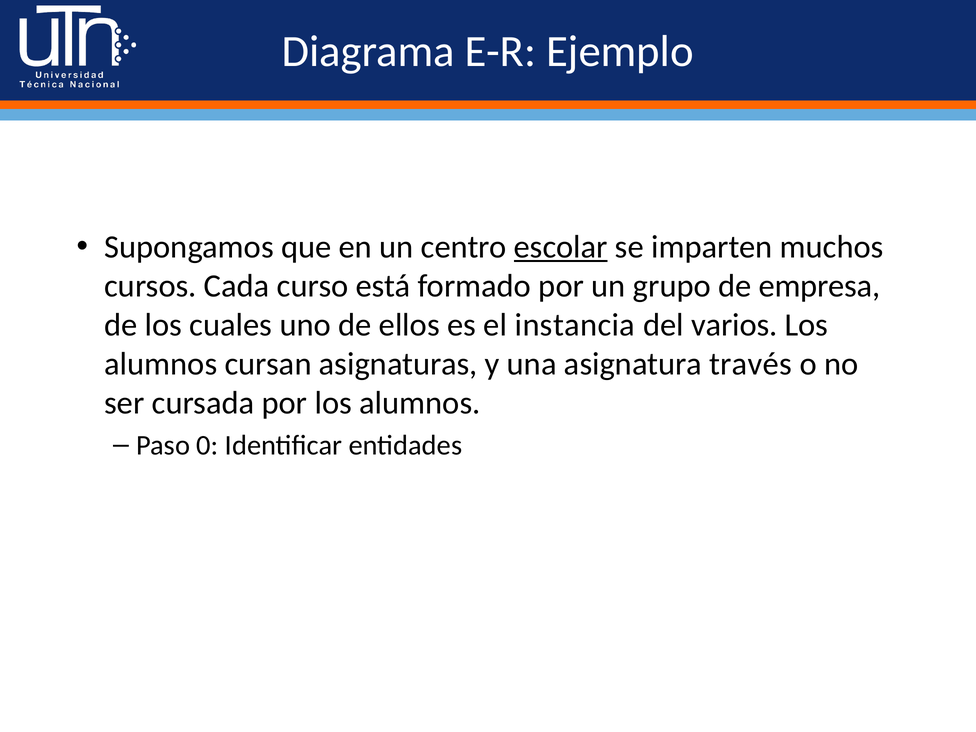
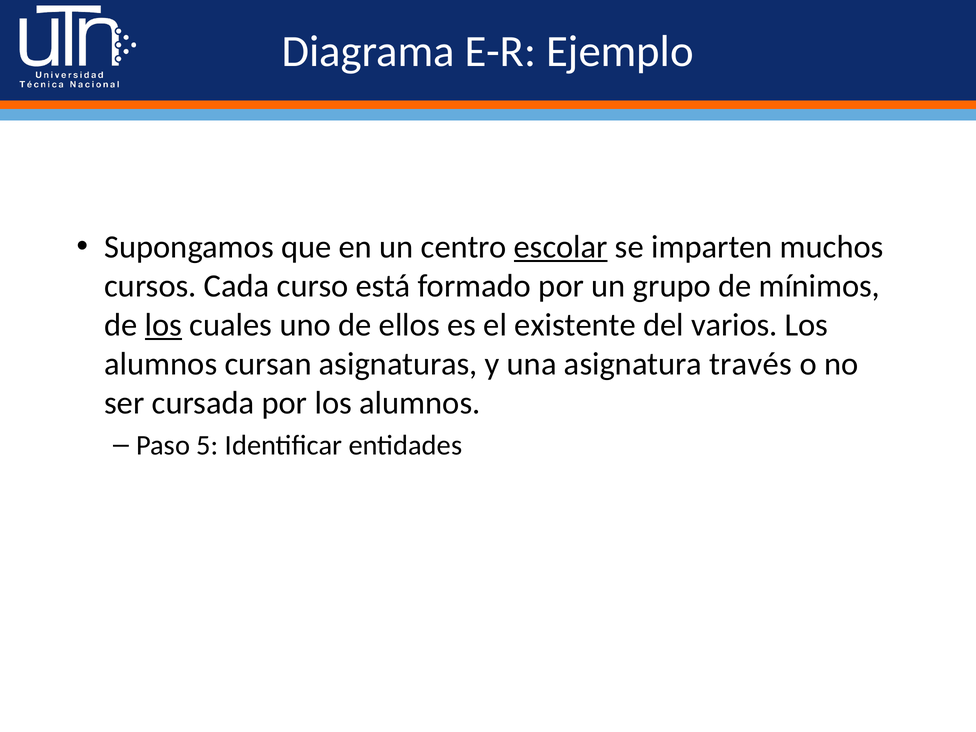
empresa: empresa -> mínimos
los at (163, 325) underline: none -> present
instancia: instancia -> existente
0: 0 -> 5
